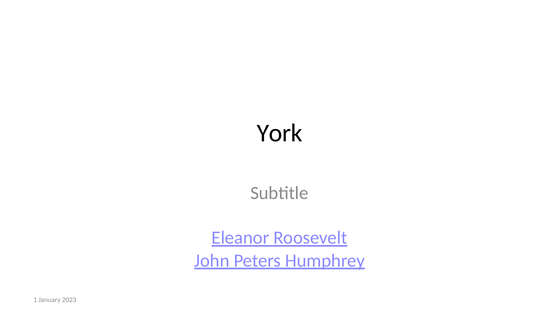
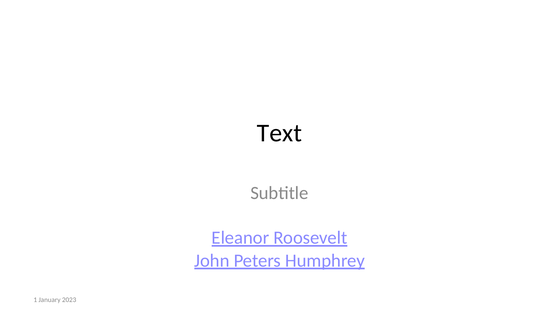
York: York -> Text
